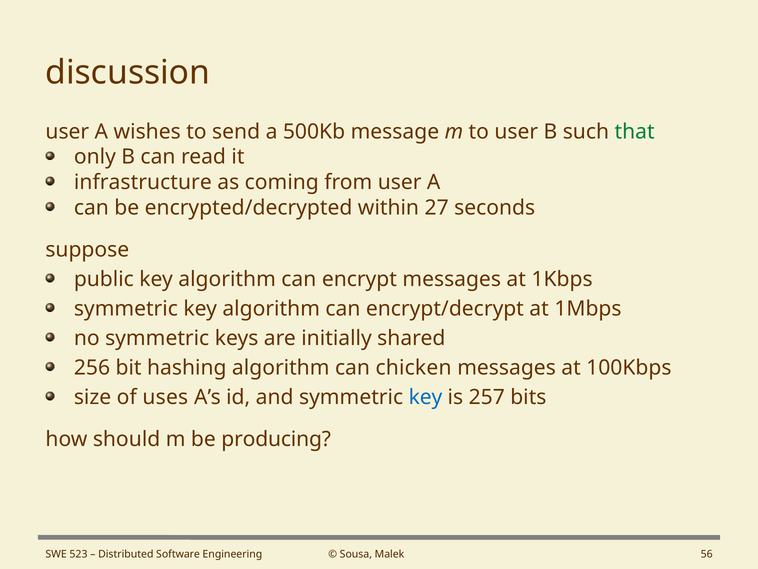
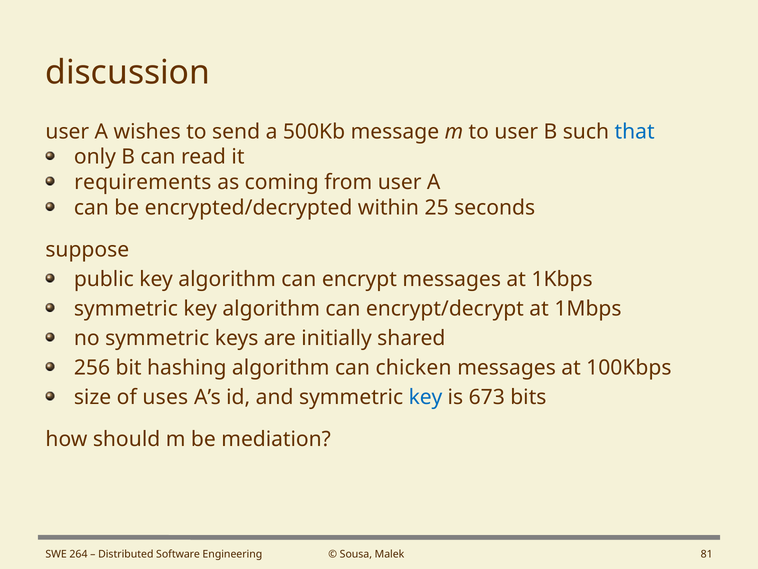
that colour: green -> blue
infrastructure: infrastructure -> requirements
27: 27 -> 25
257: 257 -> 673
producing: producing -> mediation
523: 523 -> 264
56: 56 -> 81
